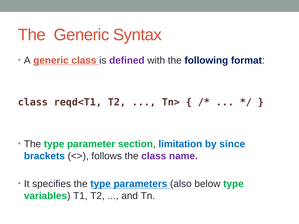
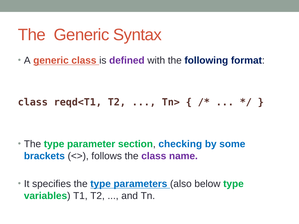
limitation: limitation -> checking
since: since -> some
